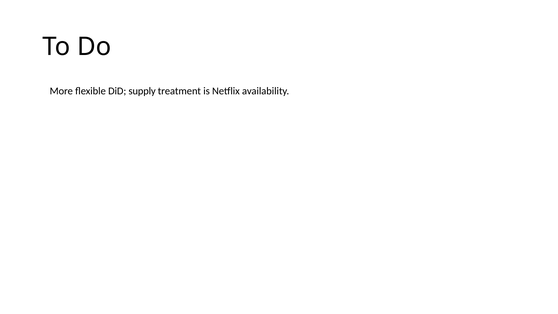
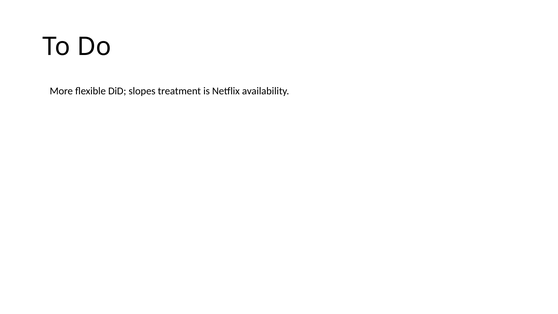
supply: supply -> slopes
